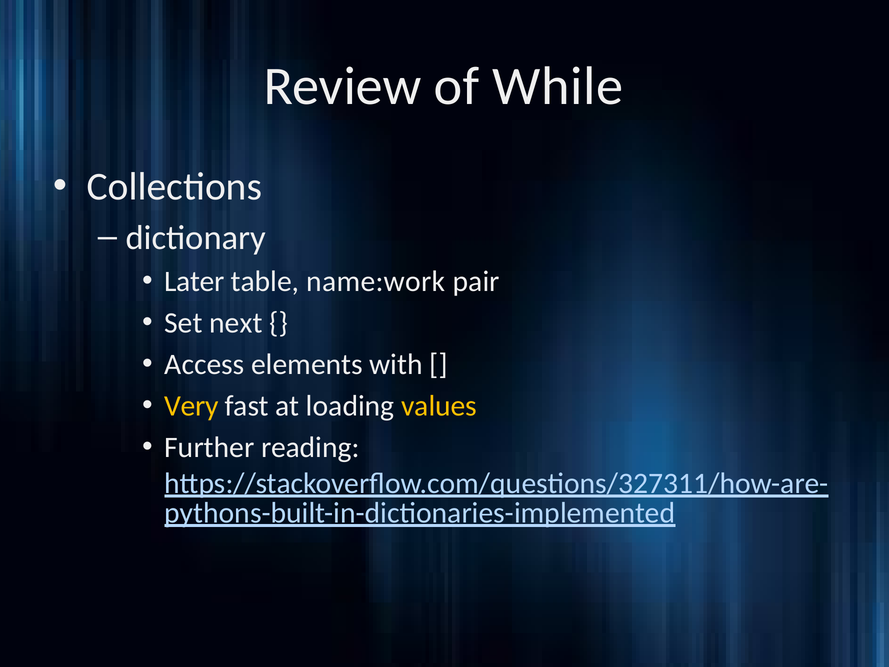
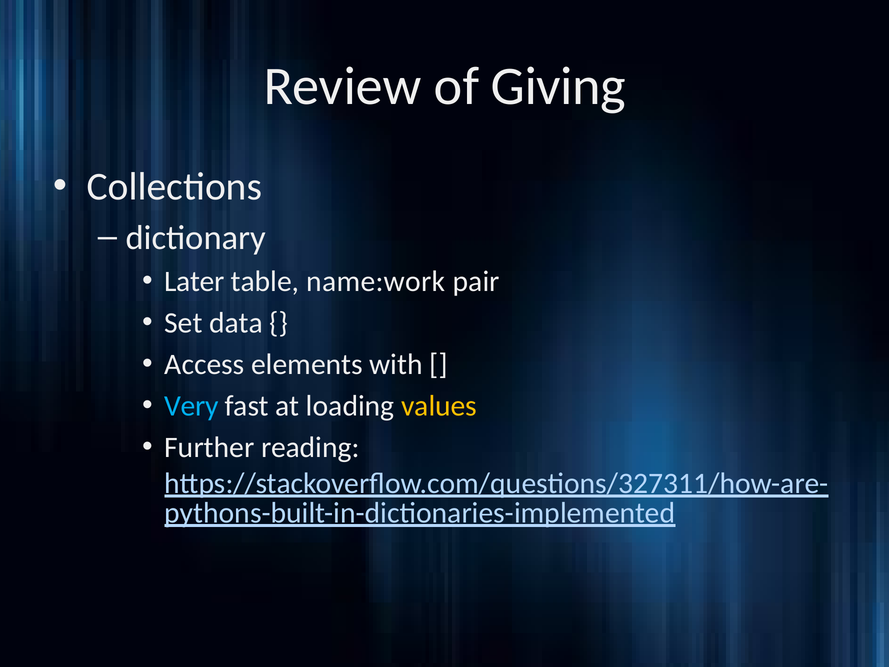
While: While -> Giving
next: next -> data
Very colour: yellow -> light blue
